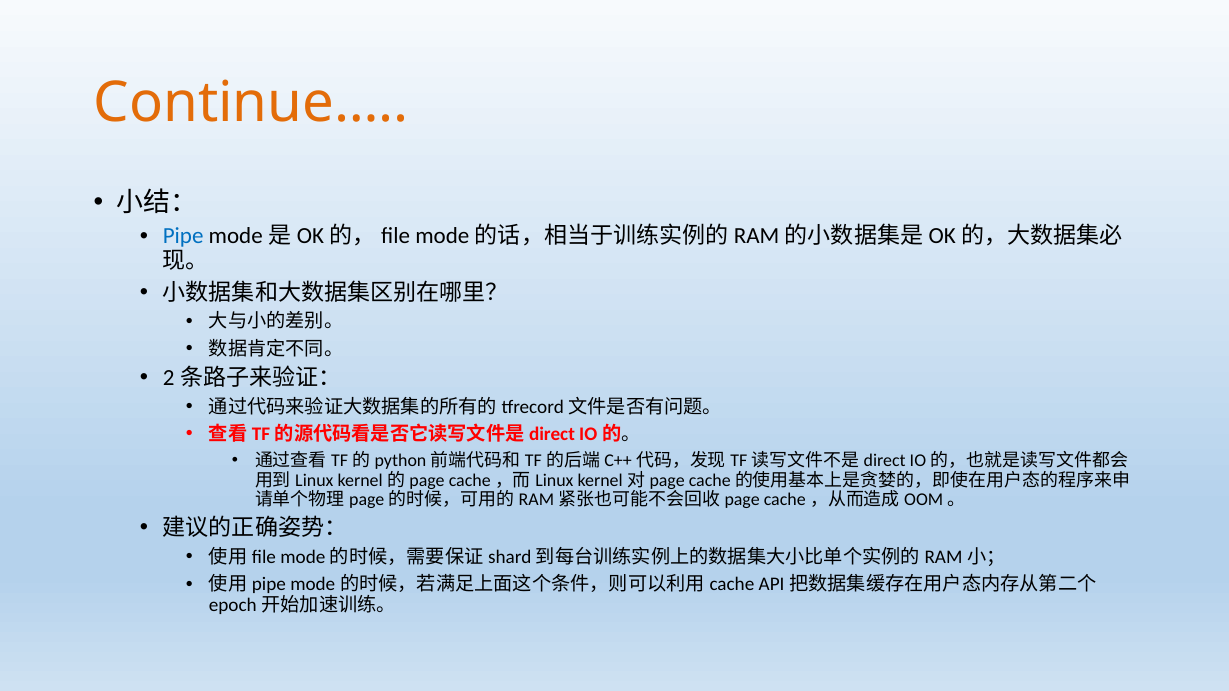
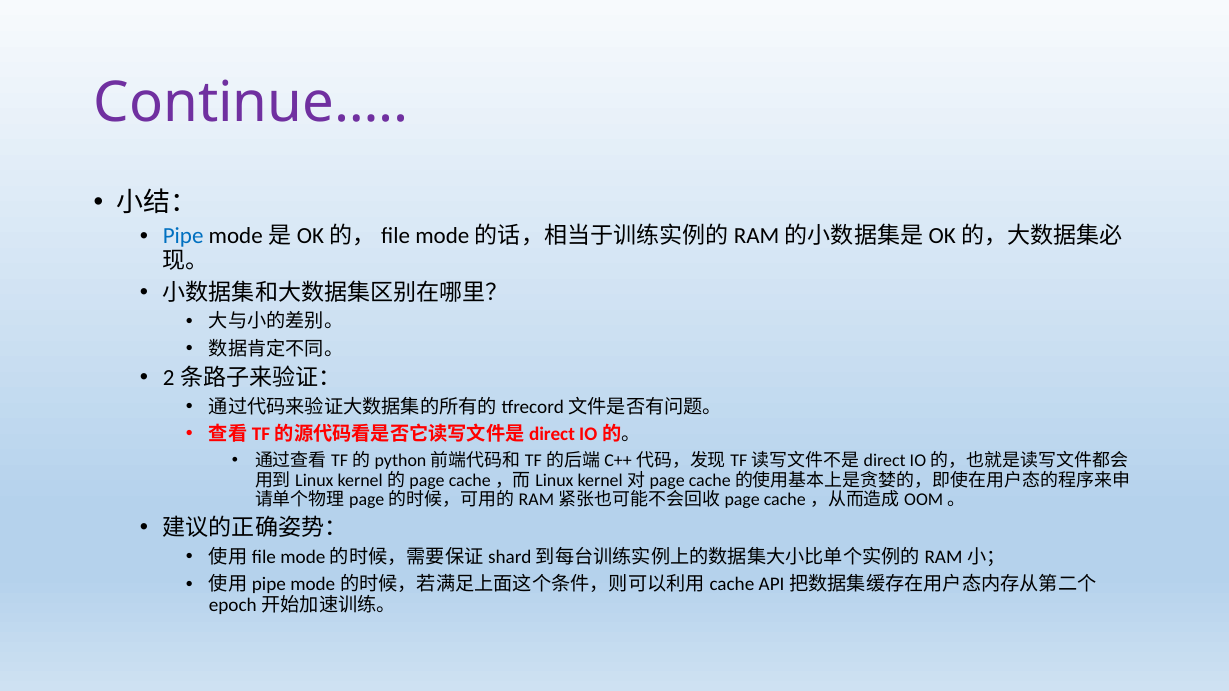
Continue… colour: orange -> purple
